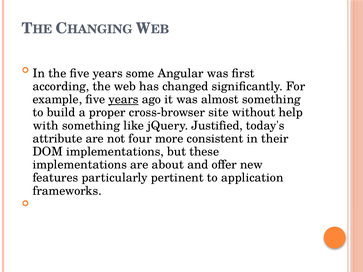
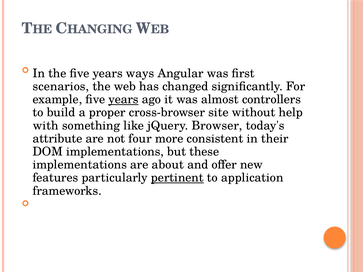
some: some -> ways
according: according -> scenarios
almost something: something -> controllers
Justified: Justified -> Browser
pertinent underline: none -> present
